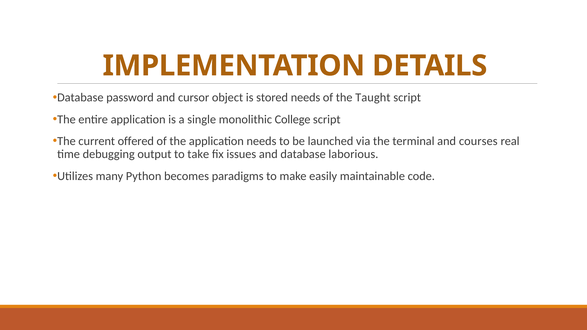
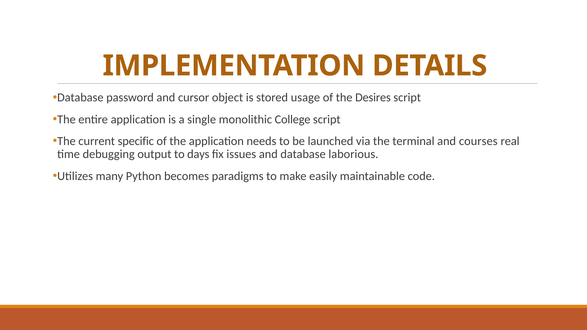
stored needs: needs -> usage
Taught: Taught -> Desires
offered: offered -> specific
take: take -> days
